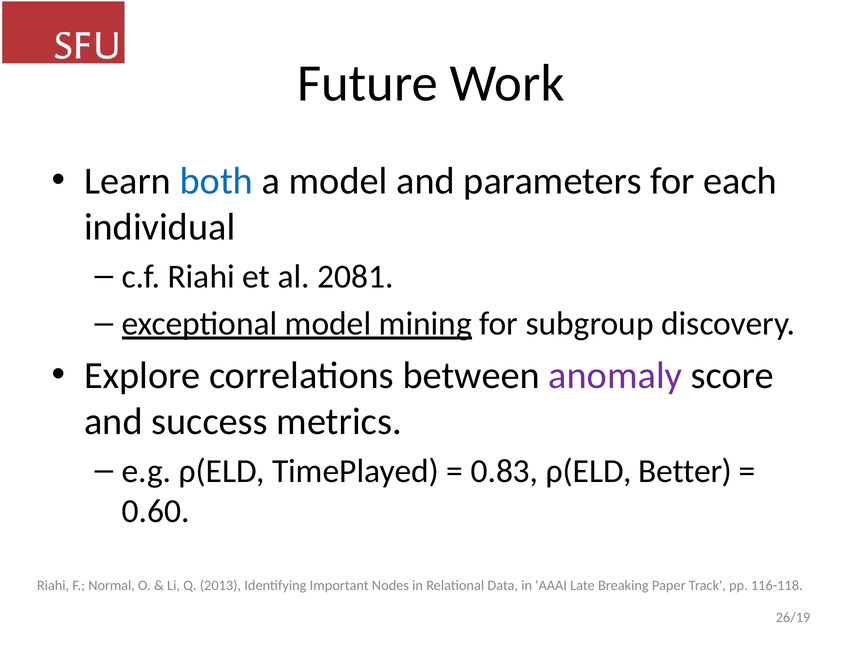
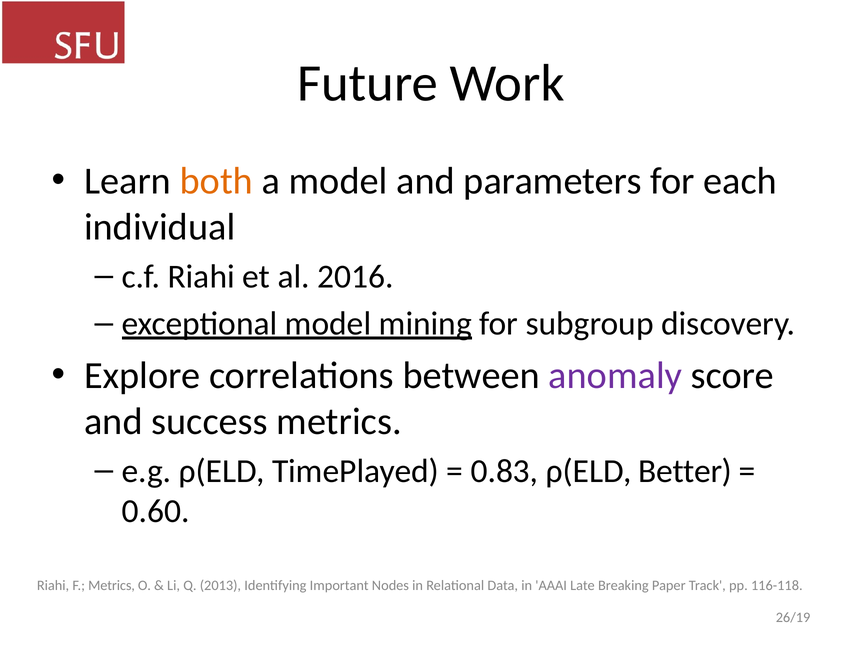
both colour: blue -> orange
2081: 2081 -> 2016
F Normal: Normal -> Metrics
